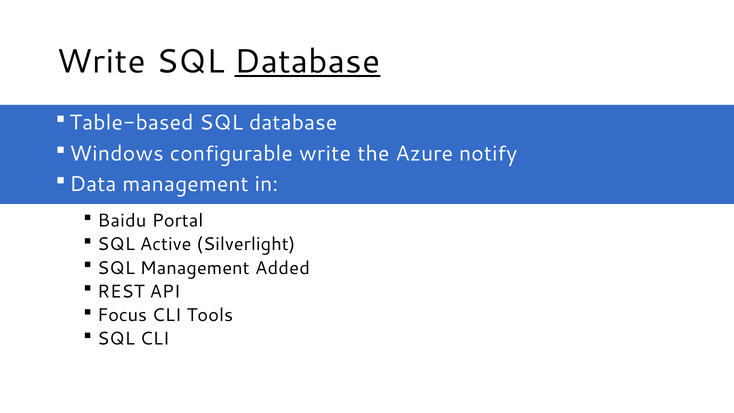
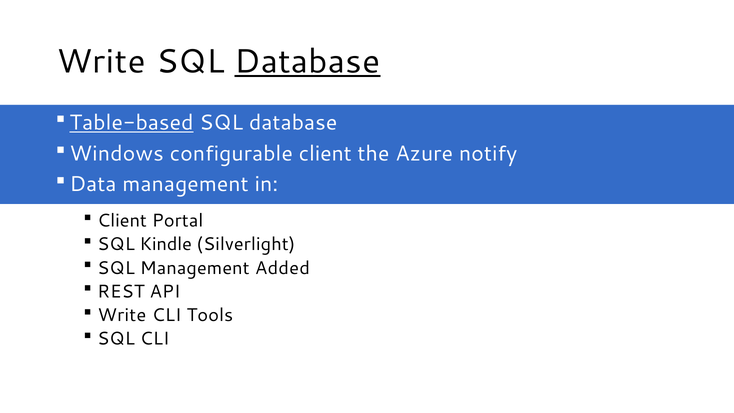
Table-based underline: none -> present
configurable write: write -> client
Baidu at (122, 221): Baidu -> Client
Active: Active -> Kindle
Focus at (122, 315): Focus -> Write
